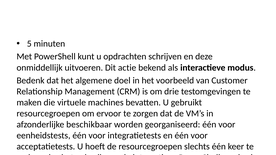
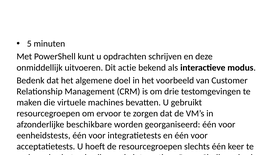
beschikbaar: beschikbaar -> beschikbare
